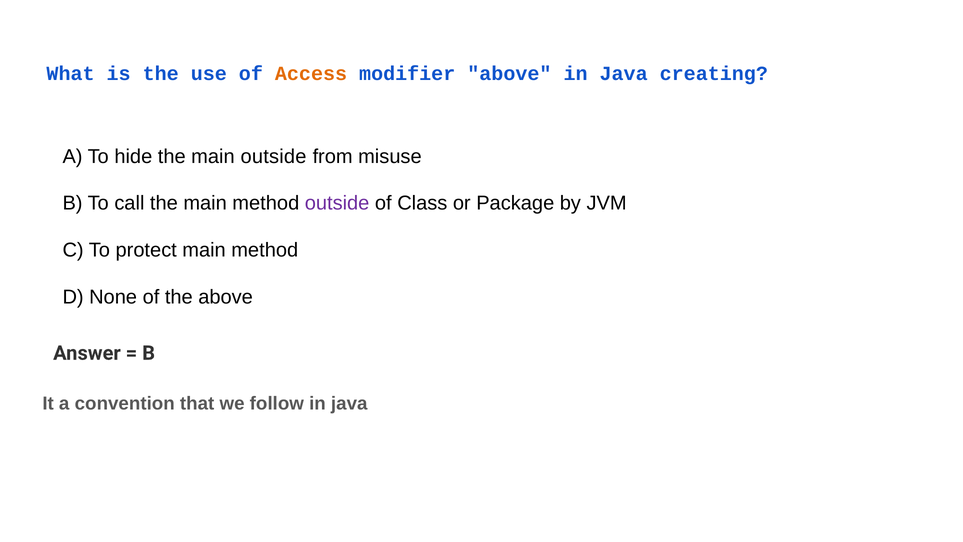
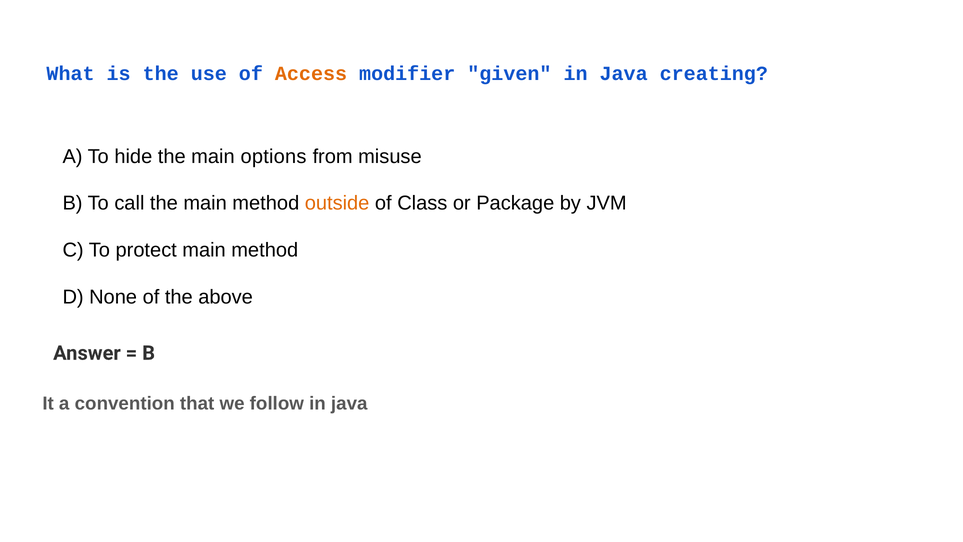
modifier above: above -> given
main outside: outside -> options
outside at (337, 203) colour: purple -> orange
